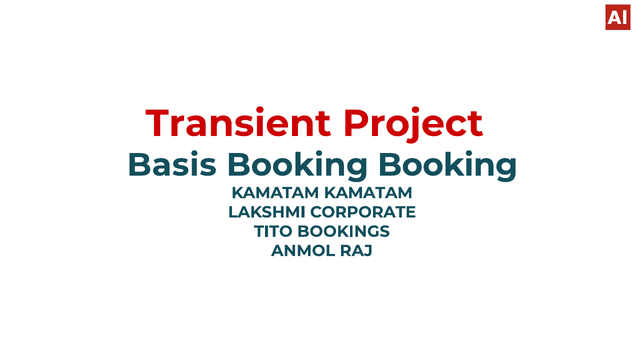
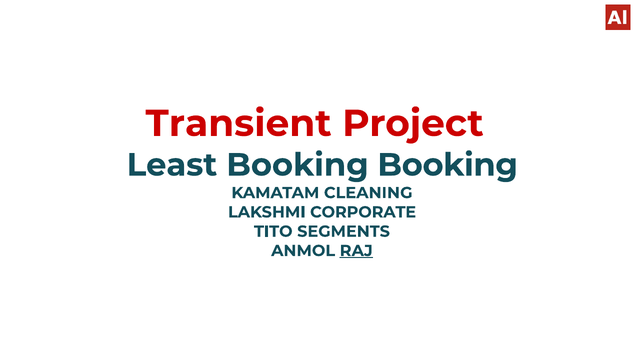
Basis: Basis -> Least
KAMATAM KAMATAM: KAMATAM -> CLEANING
BOOKINGS: BOOKINGS -> SEGMENTS
RAJ underline: none -> present
